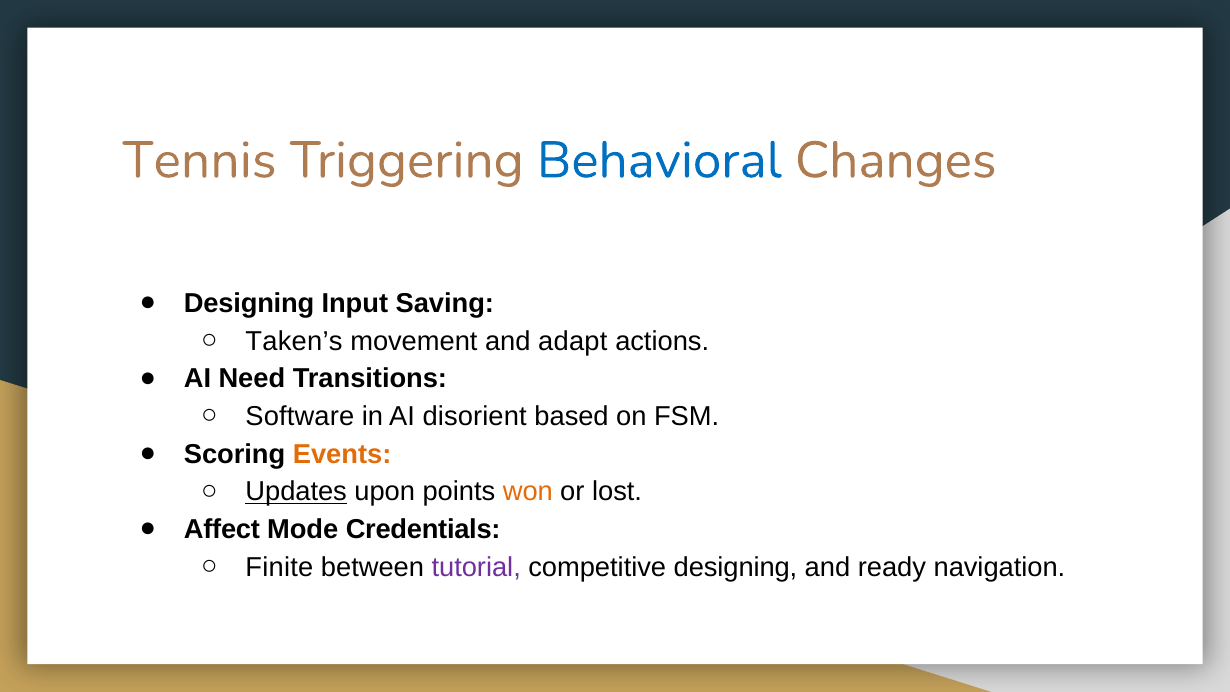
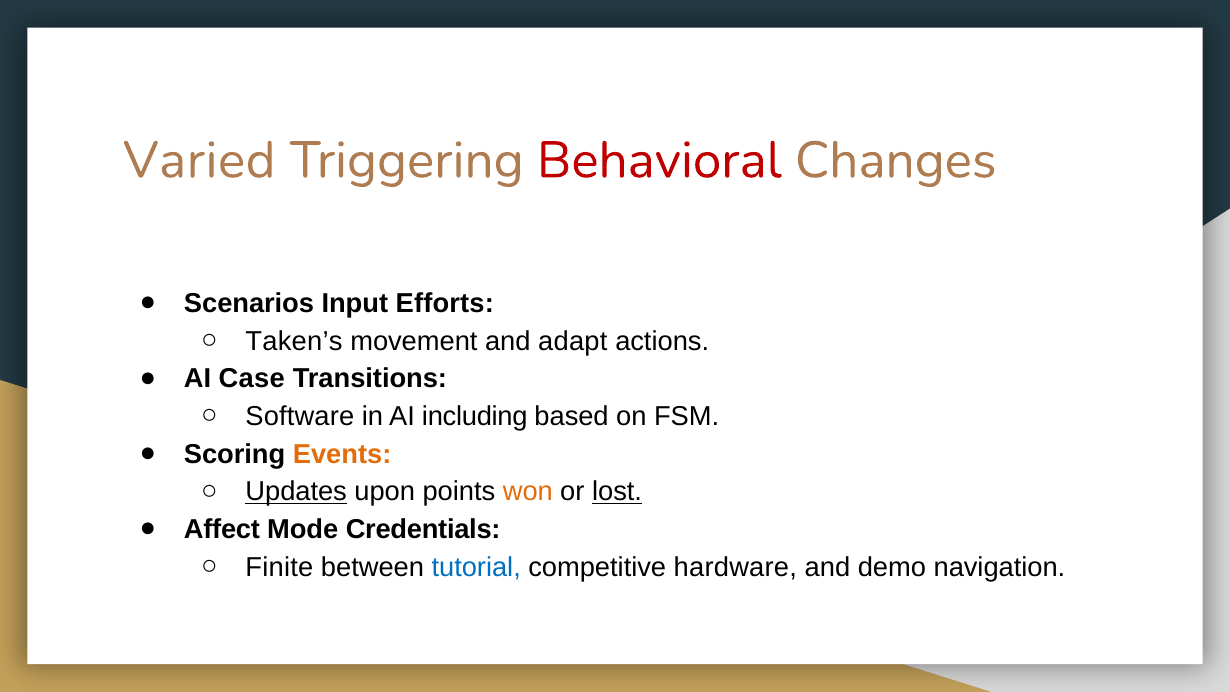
Tennis: Tennis -> Varied
Behavioral colour: blue -> red
Designing at (249, 303): Designing -> Scenarios
Saving: Saving -> Efforts
Need: Need -> Case
disorient: disorient -> including
lost underline: none -> present
tutorial colour: purple -> blue
competitive designing: designing -> hardware
ready: ready -> demo
